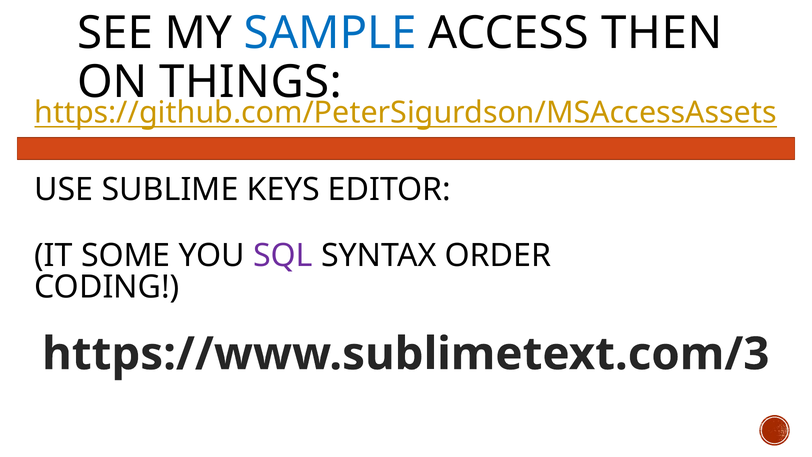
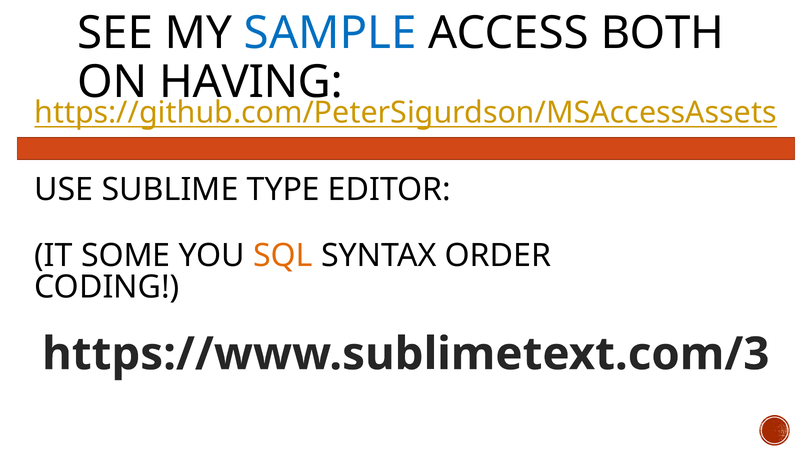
THEN: THEN -> BOTH
THINGS: THINGS -> HAVING
KEYS: KEYS -> TYPE
SQL colour: purple -> orange
